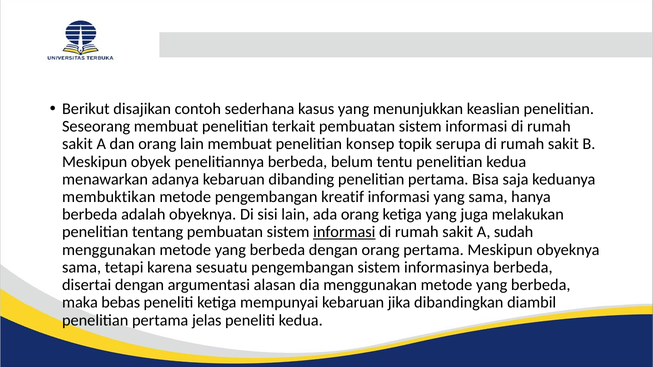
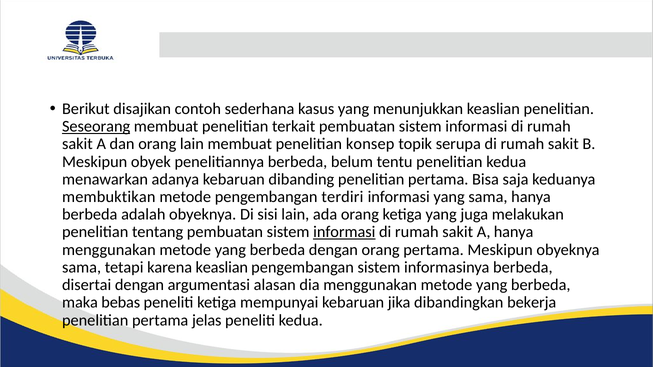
Seseorang underline: none -> present
kreatif: kreatif -> terdiri
A sudah: sudah -> hanya
karena sesuatu: sesuatu -> keaslian
diambil: diambil -> bekerja
